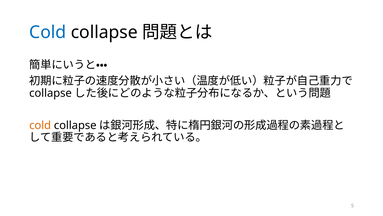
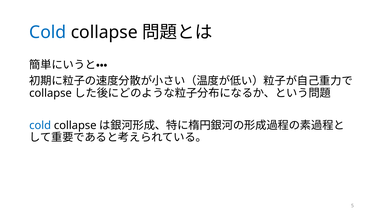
cold at (40, 125) colour: orange -> blue
